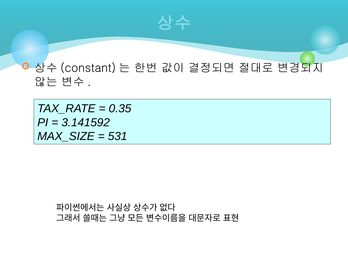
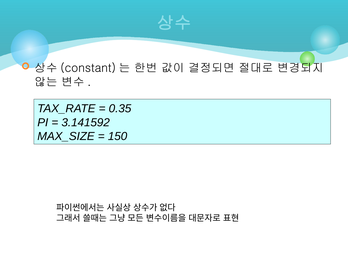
531: 531 -> 150
